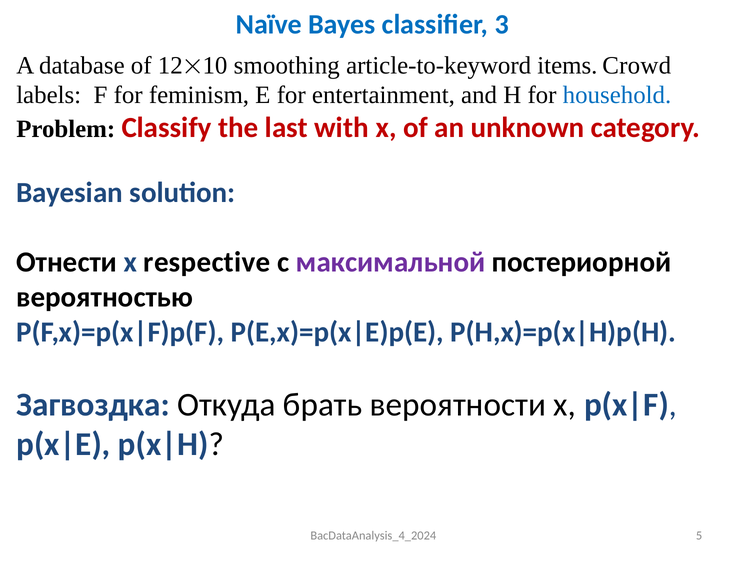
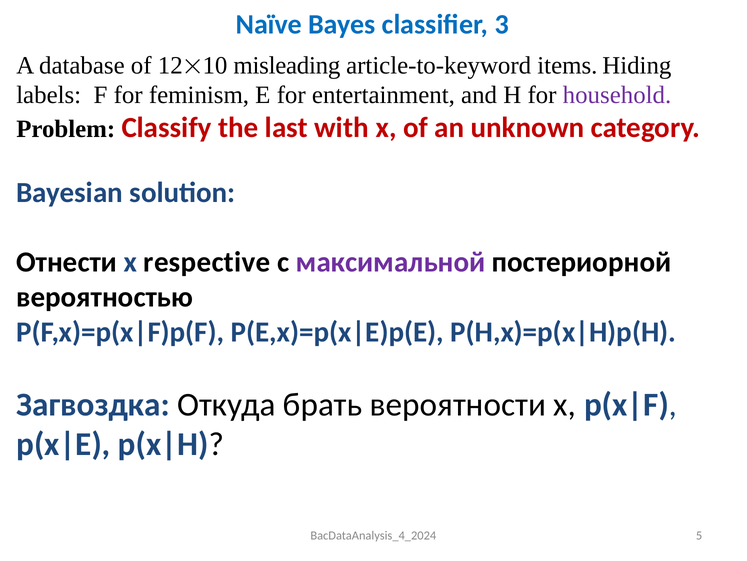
smoothing: smoothing -> misleading
Crowd: Crowd -> Hiding
household colour: blue -> purple
